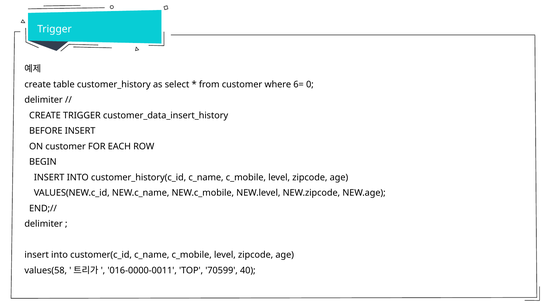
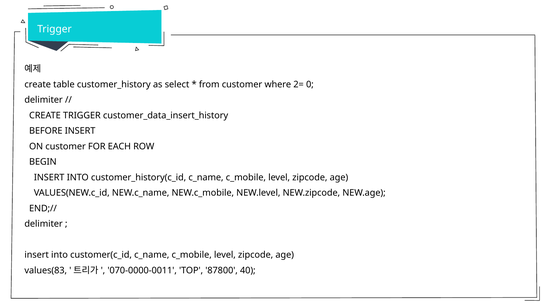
6=: 6= -> 2=
values(58: values(58 -> values(83
016-0000-0011: 016-0000-0011 -> 070-0000-0011
70599: 70599 -> 87800
